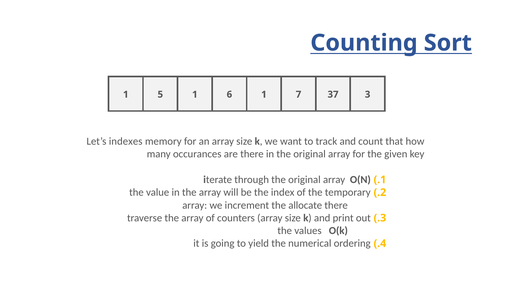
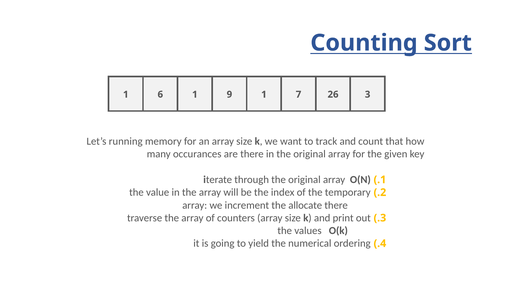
5: 5 -> 6
6: 6 -> 9
37: 37 -> 26
indexes: indexes -> running
